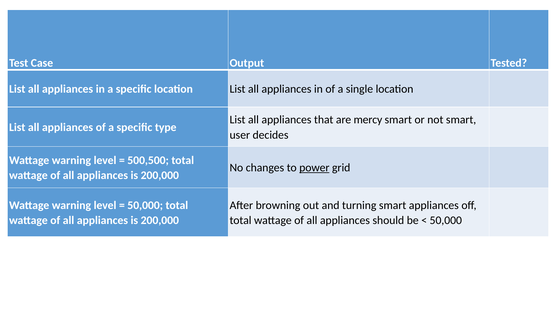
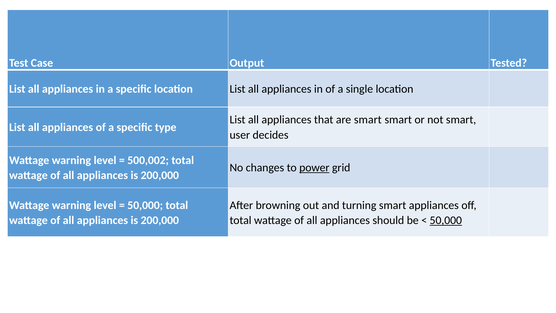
are mercy: mercy -> smart
500,500: 500,500 -> 500,002
50,000 at (446, 220) underline: none -> present
